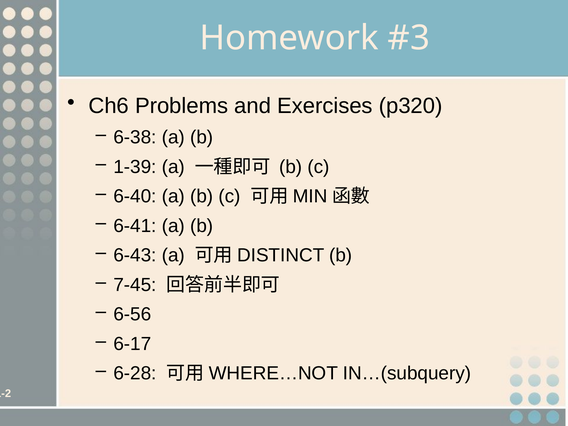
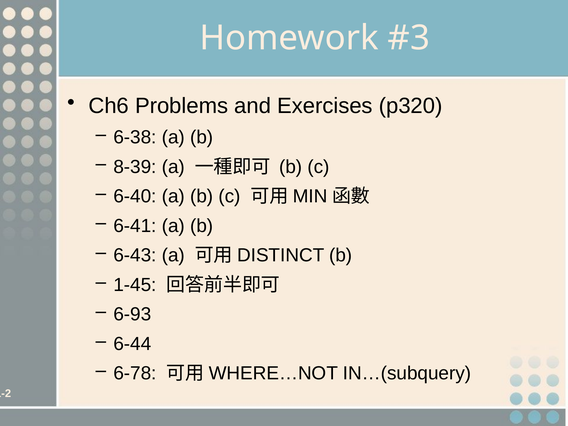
1-39: 1-39 -> 8-39
7-45: 7-45 -> 1-45
6-56: 6-56 -> 6-93
6-17: 6-17 -> 6-44
6-28: 6-28 -> 6-78
